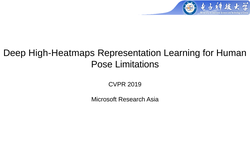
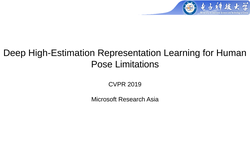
High-Heatmaps: High-Heatmaps -> High-Estimation
